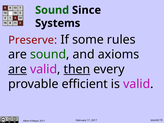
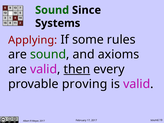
Preserve: Preserve -> Applying
are at (18, 69) underline: present -> none
efficient: efficient -> proving
